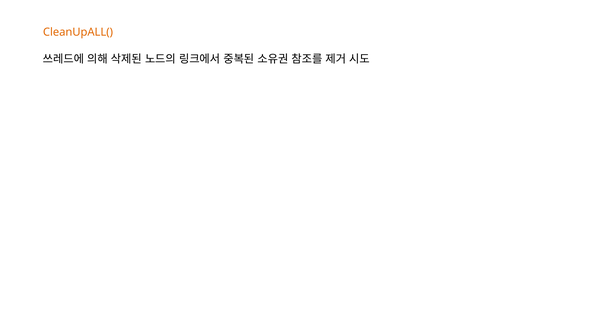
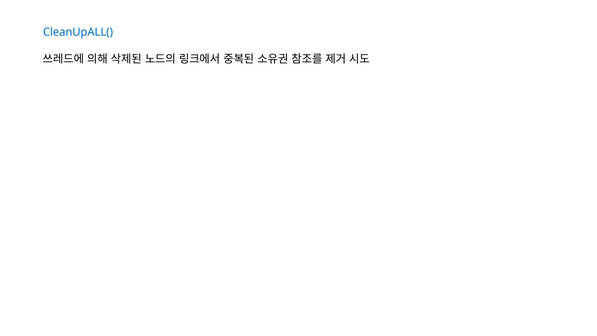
CleanUpALL( colour: orange -> blue
